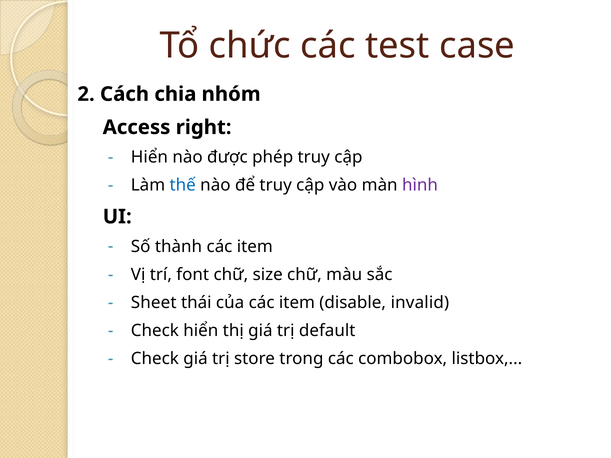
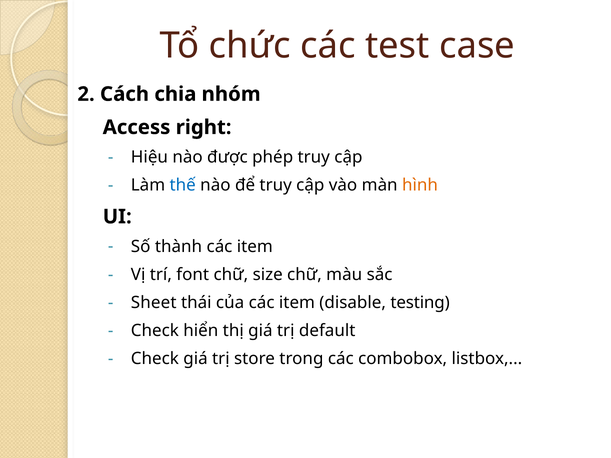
Hiển at (149, 157): Hiển -> Hiệu
hình colour: purple -> orange
invalid: invalid -> testing
